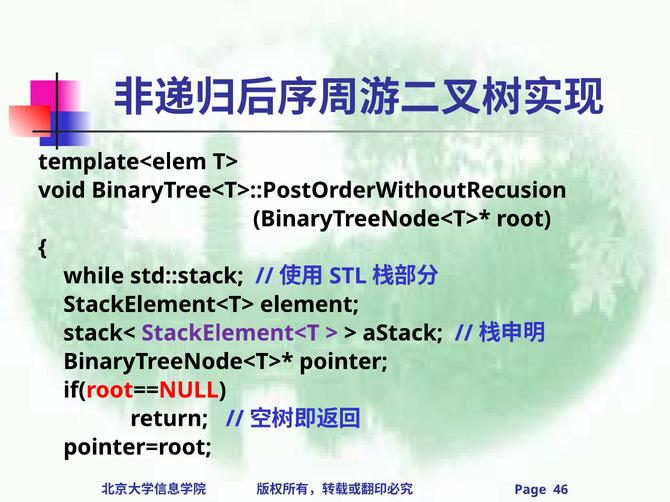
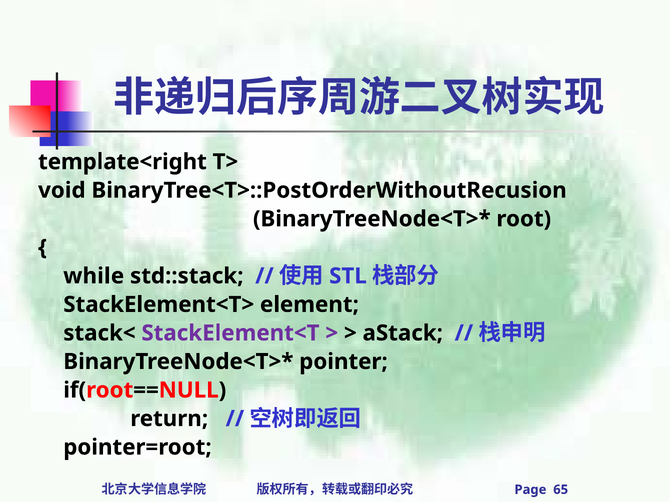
template<elem: template<elem -> template<right
46: 46 -> 65
